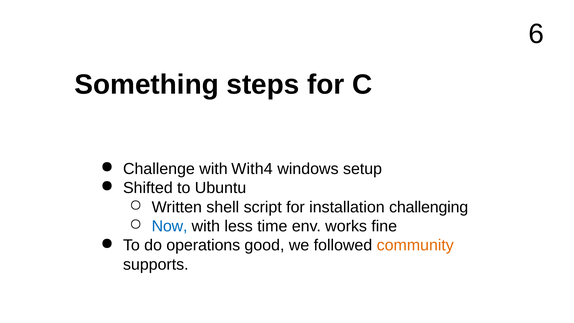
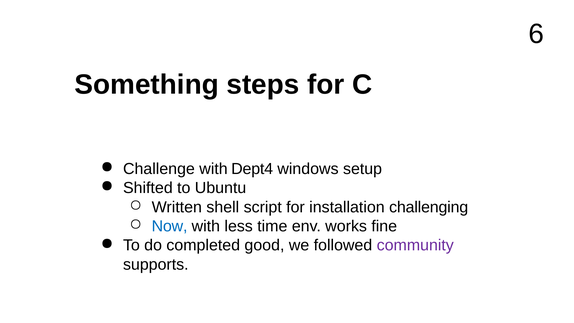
With4: With4 -> Dept4
operations: operations -> completed
community colour: orange -> purple
